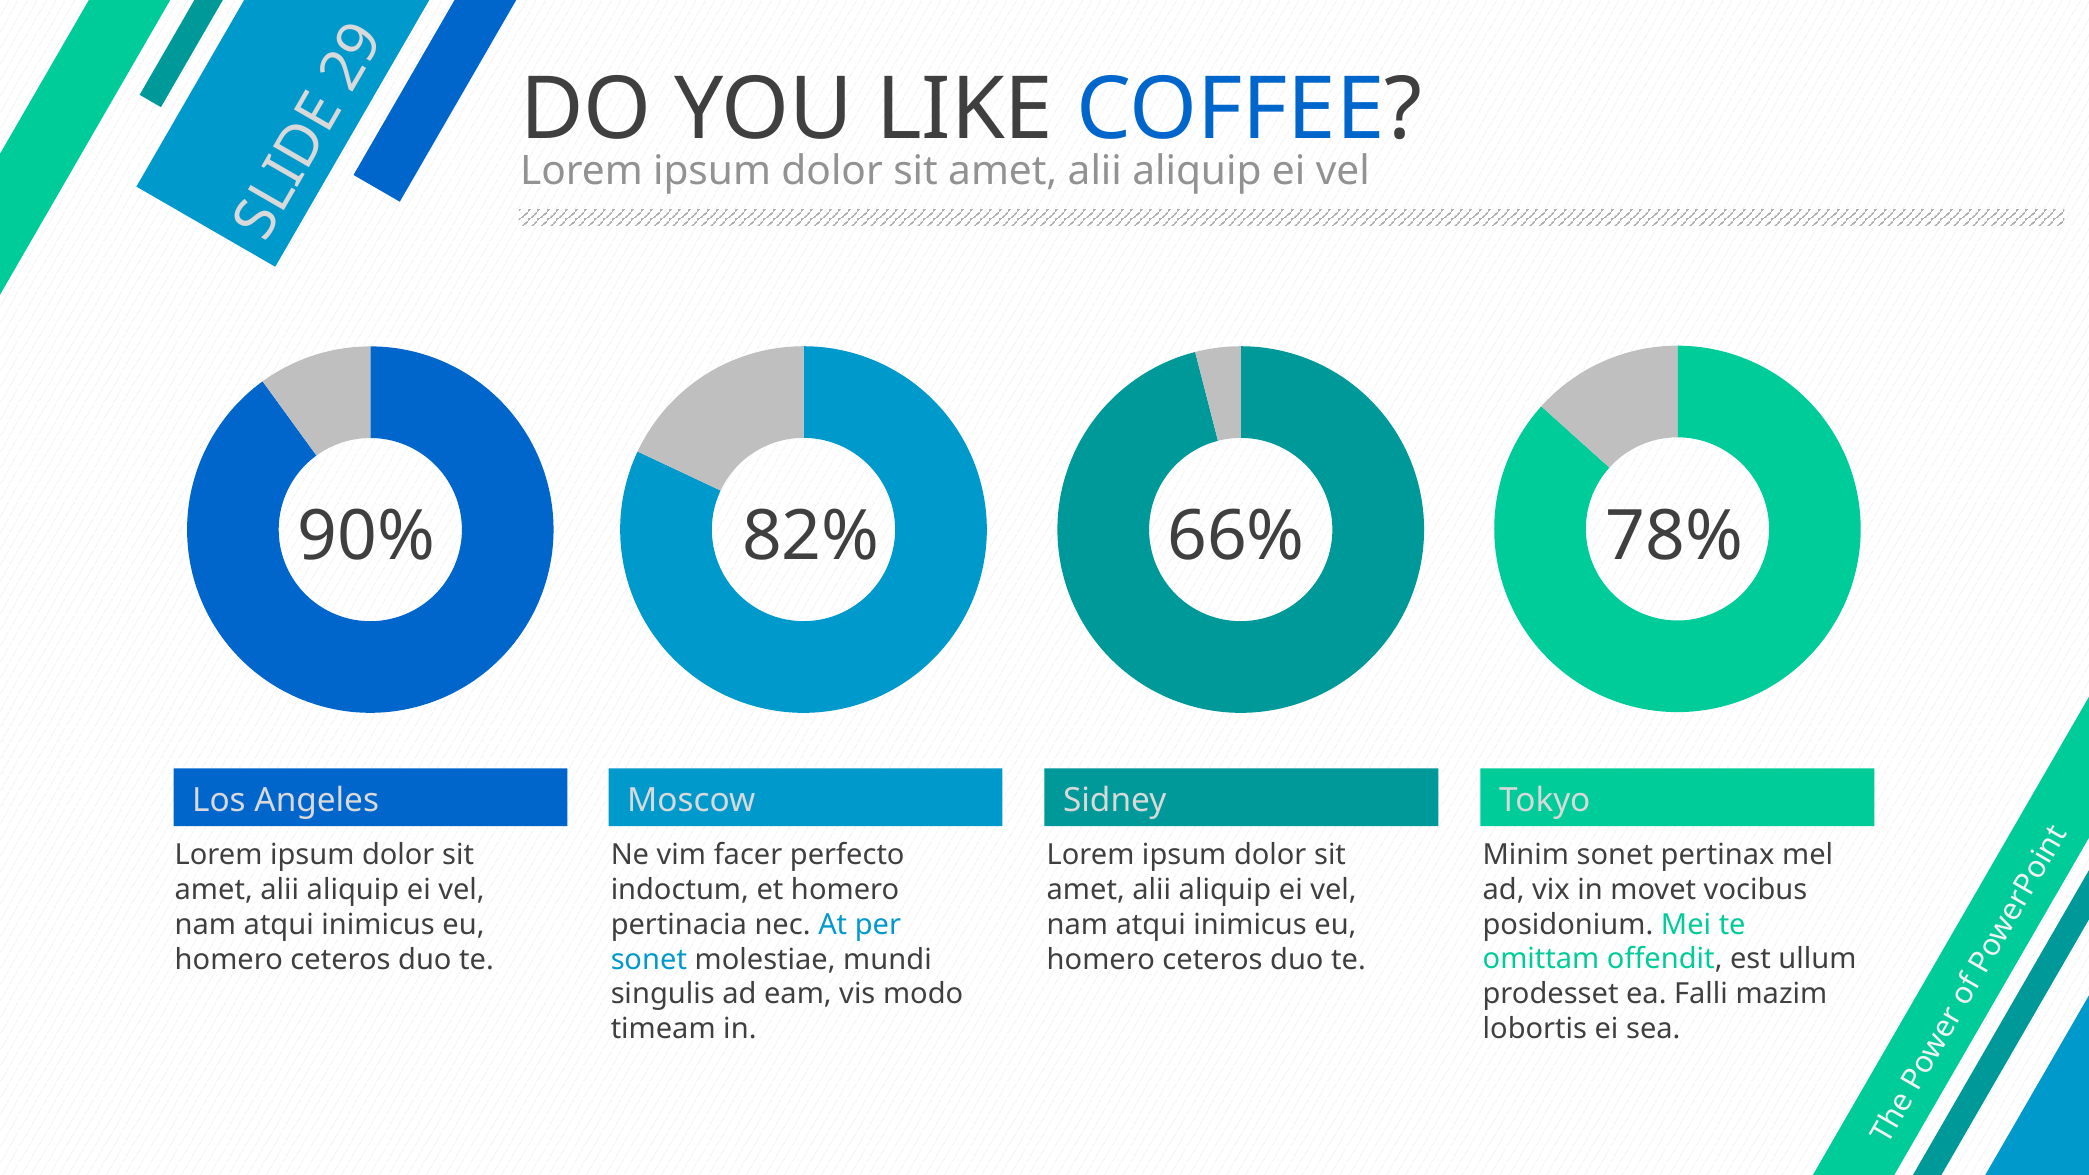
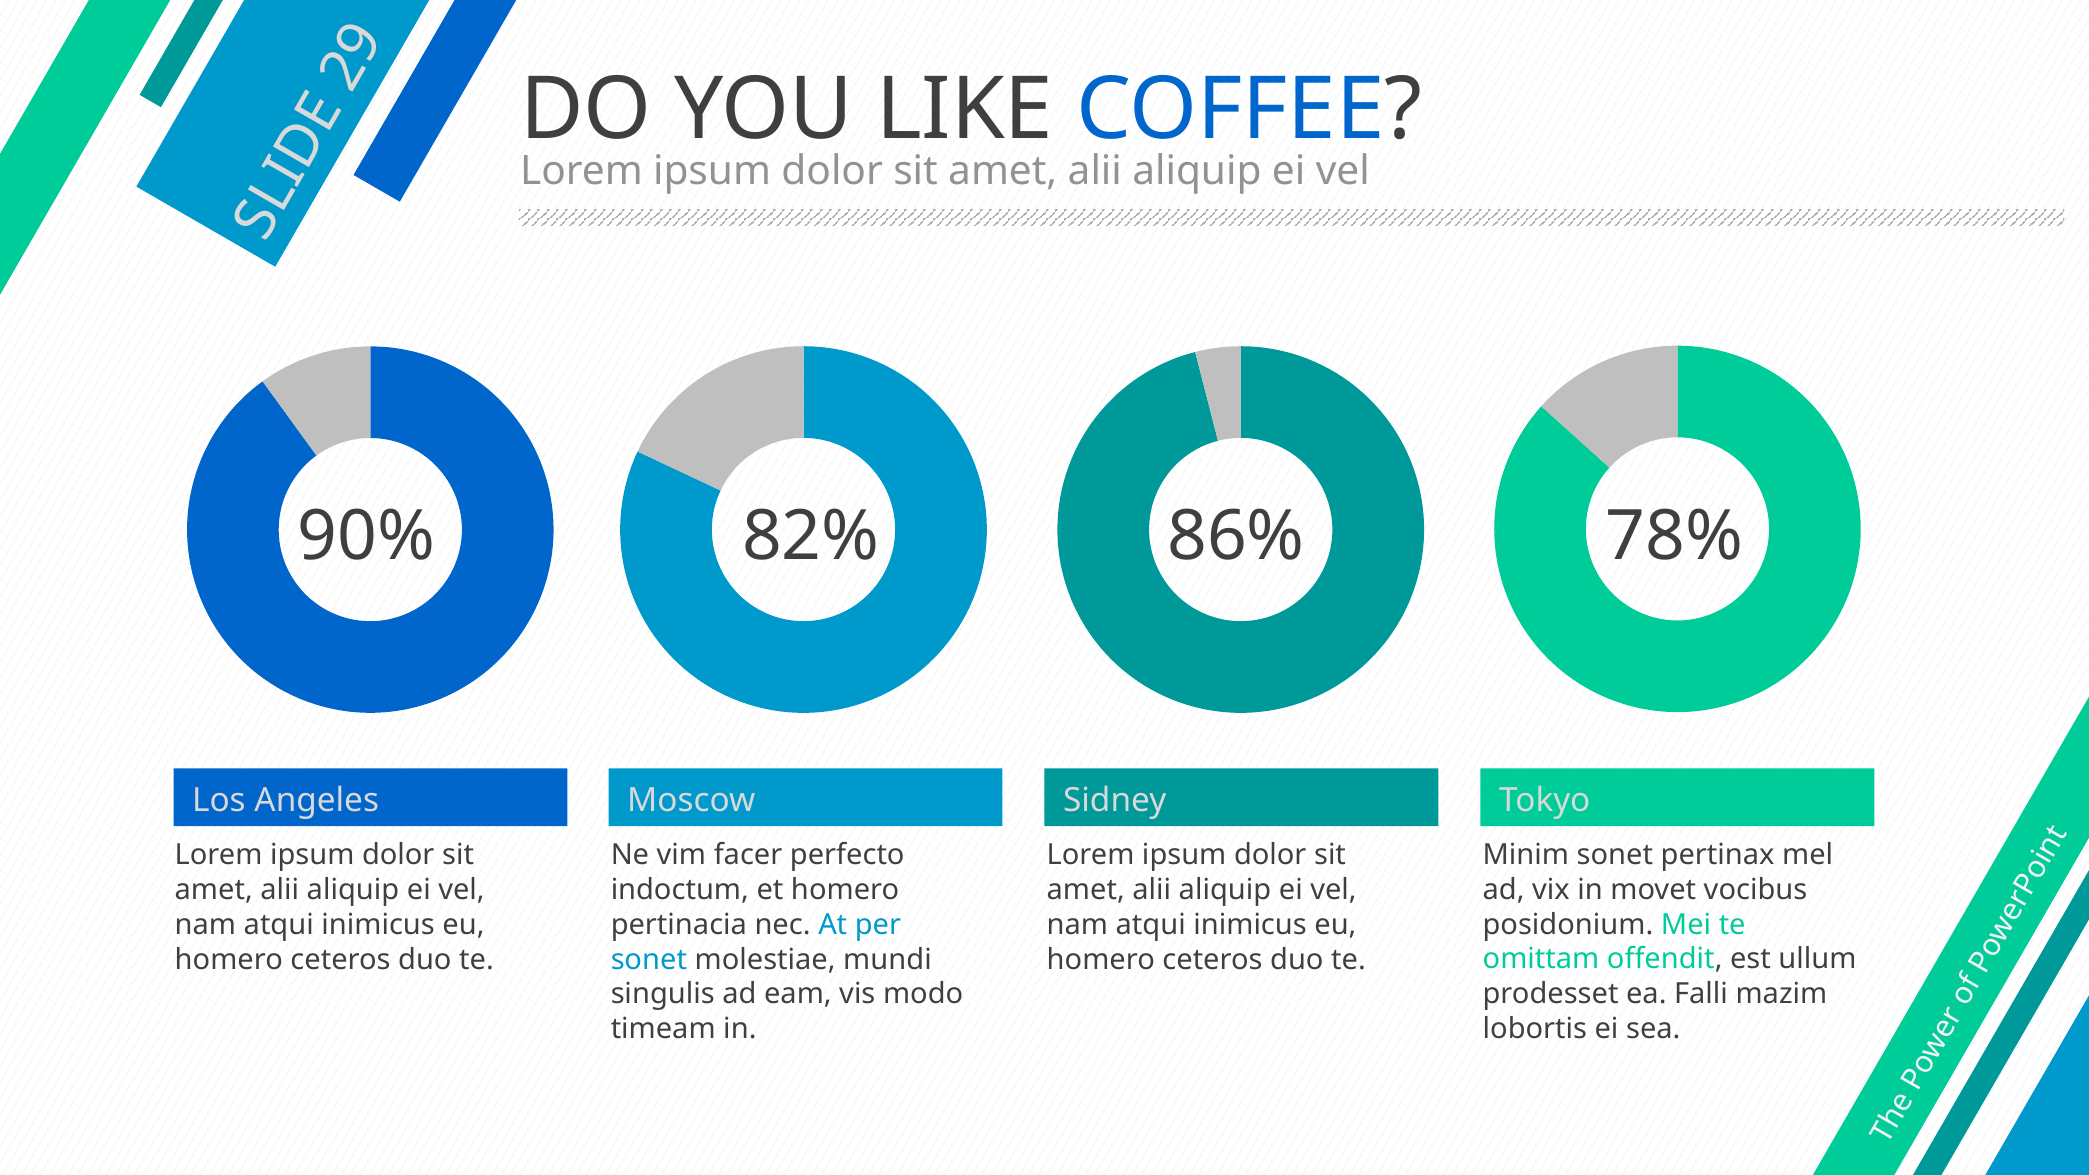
66%: 66% -> 86%
